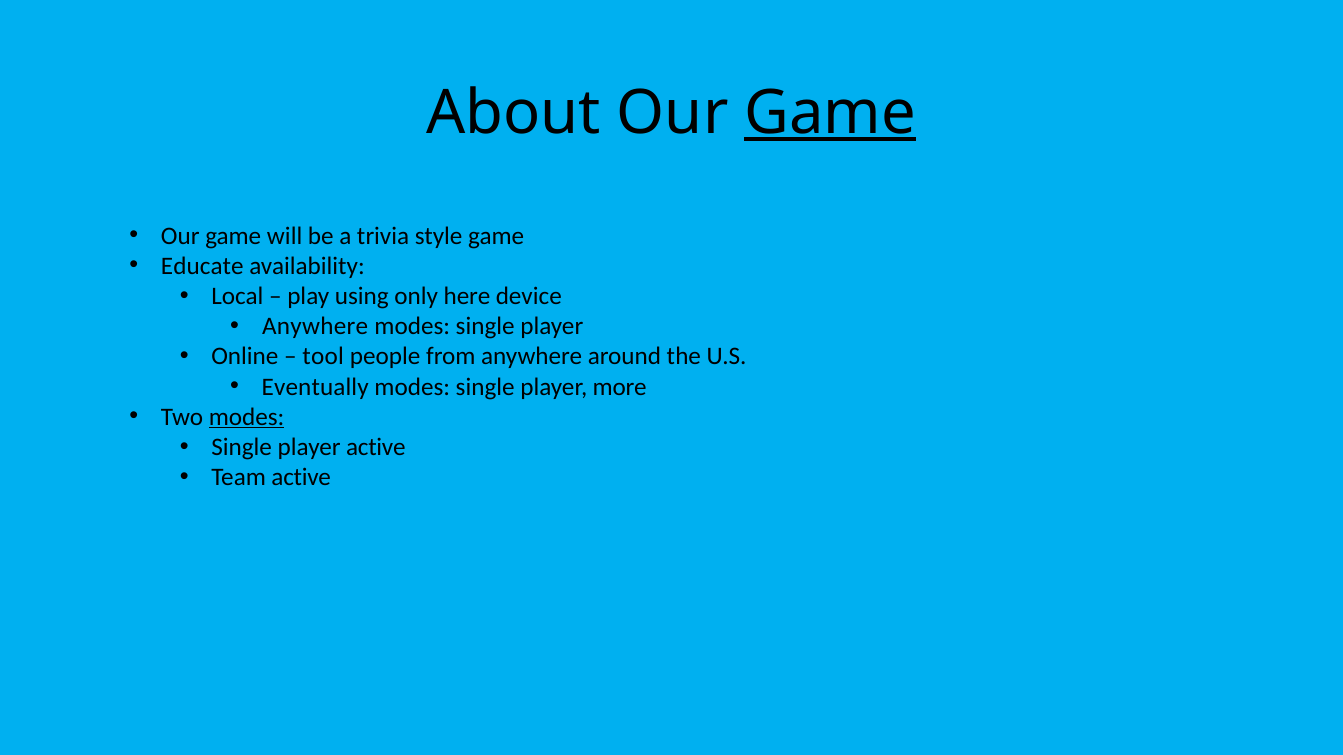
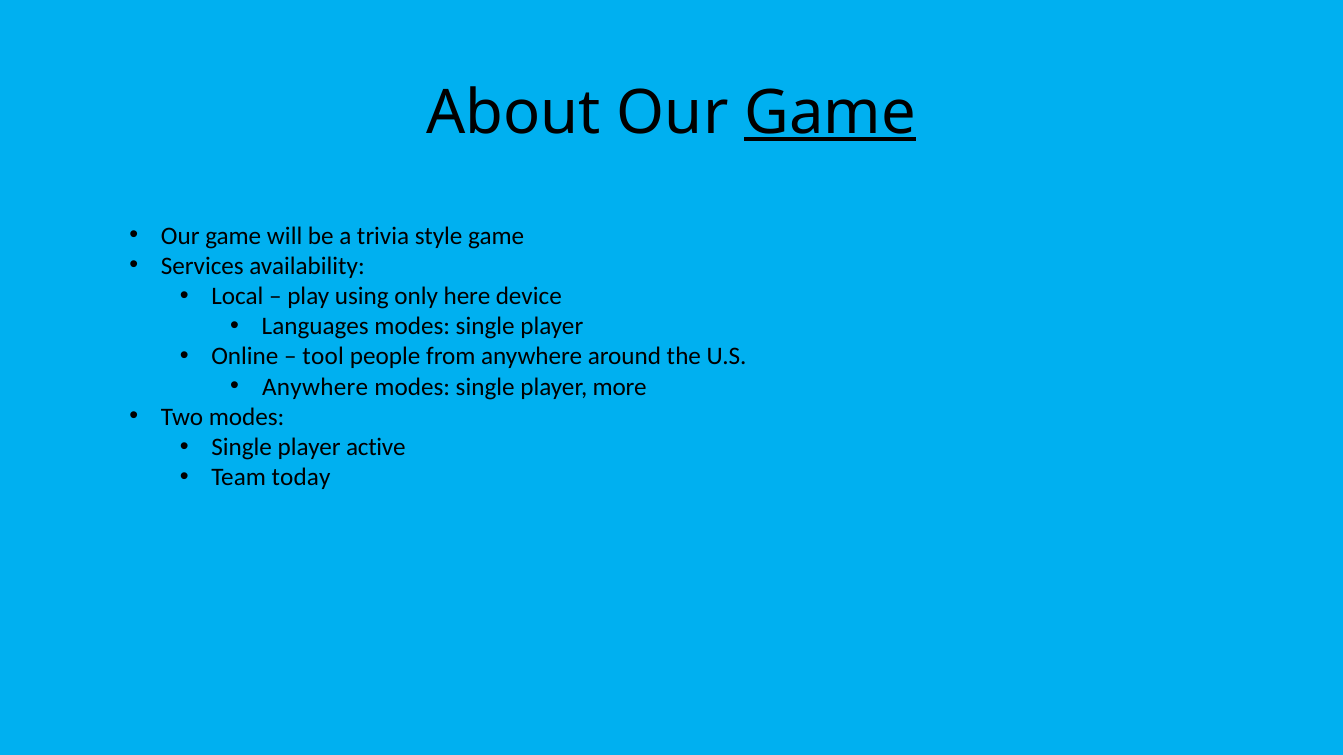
Educate: Educate -> Services
Anywhere at (315, 326): Anywhere -> Languages
Eventually at (315, 387): Eventually -> Anywhere
modes at (247, 417) underline: present -> none
Team active: active -> today
